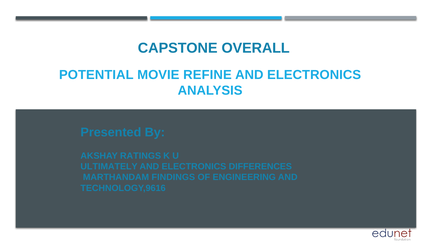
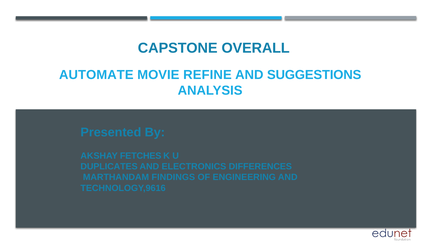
POTENTIAL: POTENTIAL -> AUTOMATE
ELECTRONICS at (314, 75): ELECTRONICS -> SUGGESTIONS
RATINGS: RATINGS -> FETCHES
ULTIMATELY: ULTIMATELY -> DUPLICATES
